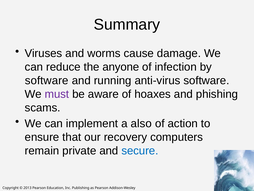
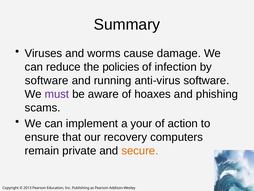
anyone: anyone -> policies
also: also -> your
secure colour: blue -> orange
